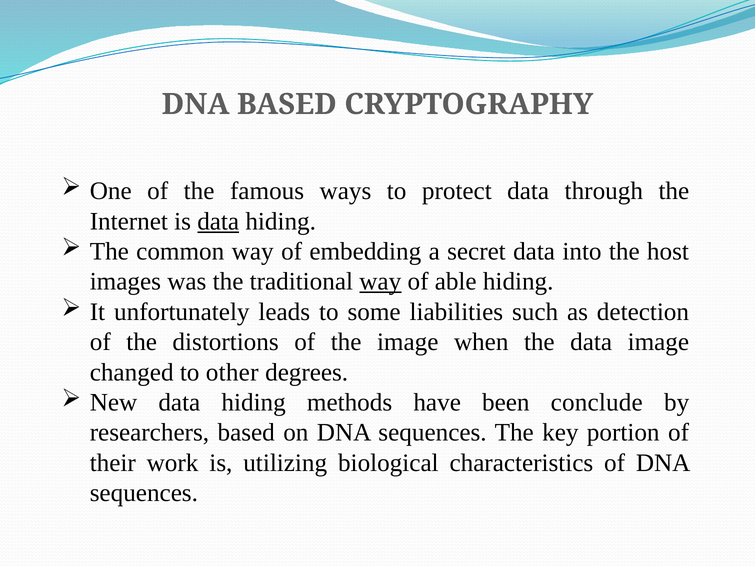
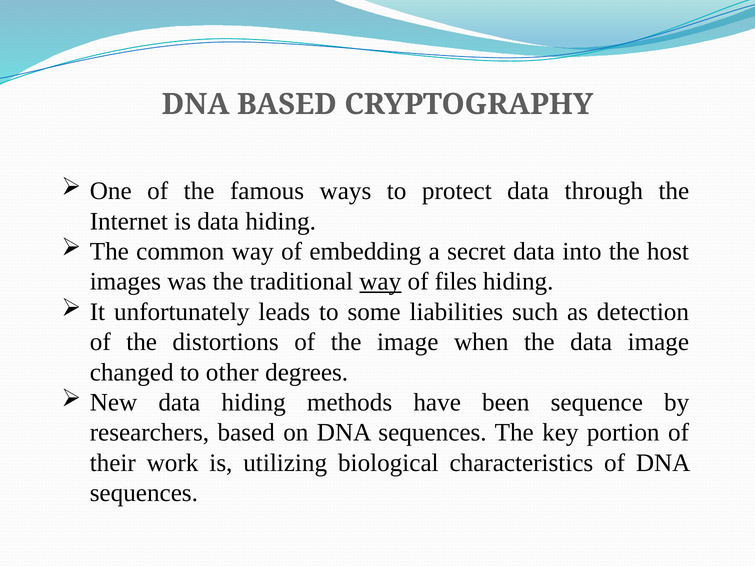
data at (218, 221) underline: present -> none
able: able -> files
conclude: conclude -> sequence
